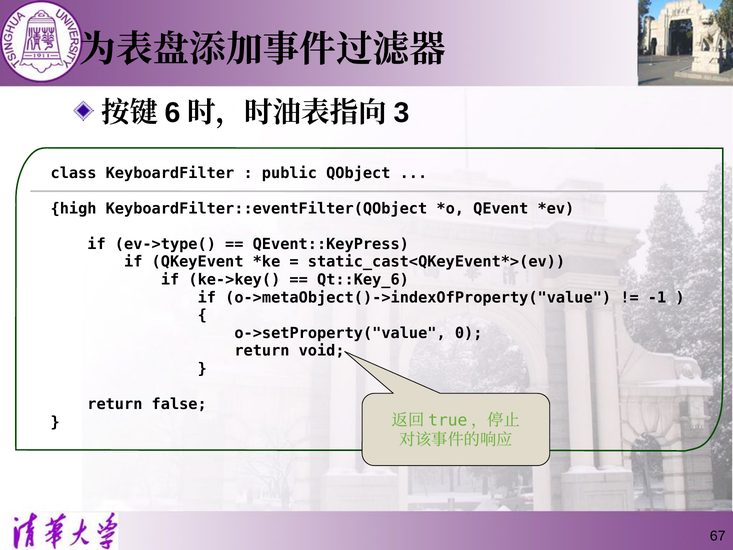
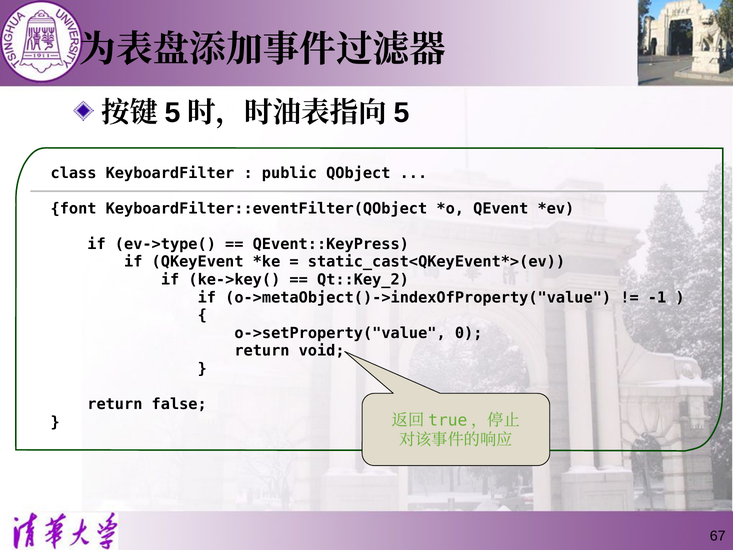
6 at (173, 113): 6 -> 5
3 at (402, 113): 3 -> 5
high: high -> font
Qt::Key_6: Qt::Key_6 -> Qt::Key_2
